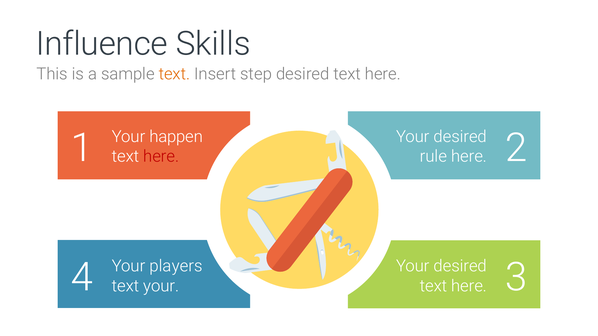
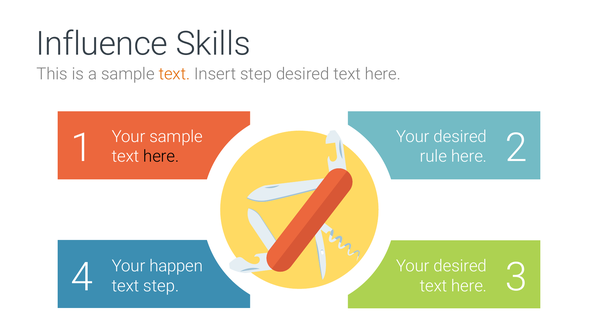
Your happen: happen -> sample
here at (161, 157) colour: red -> black
players: players -> happen
text your: your -> step
